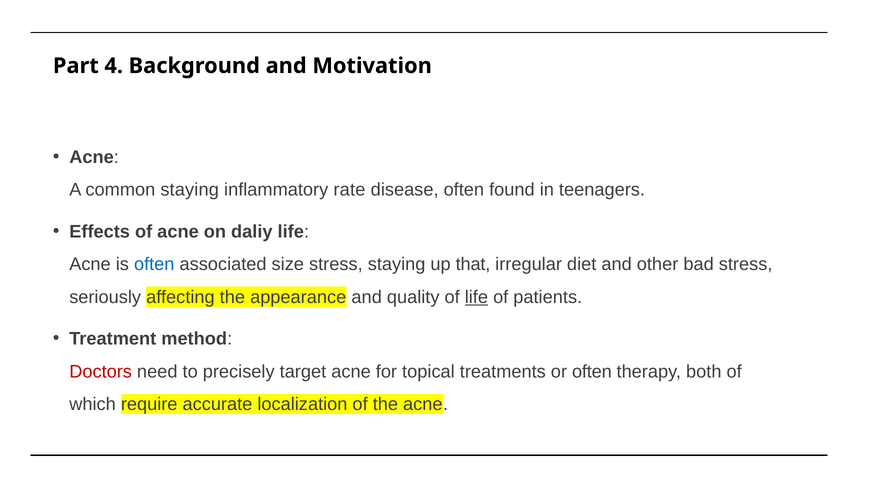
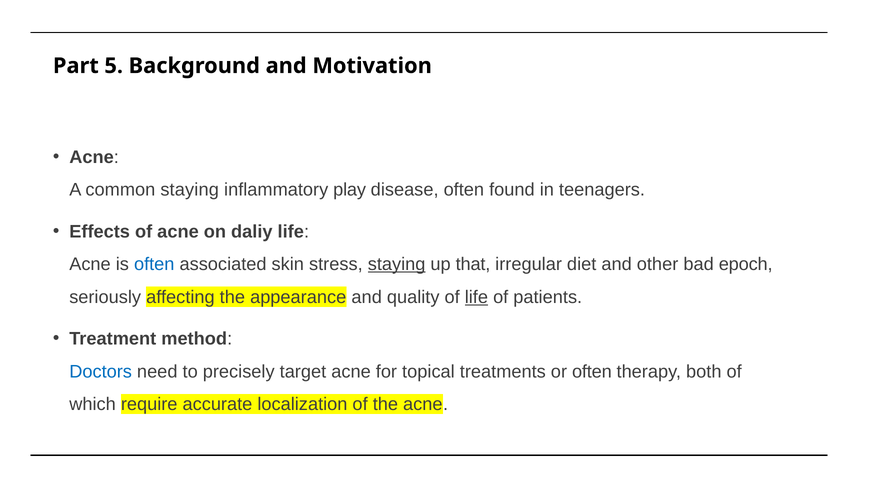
4: 4 -> 5
rate: rate -> play
size: size -> skin
staying at (397, 264) underline: none -> present
bad stress: stress -> epoch
Doctors colour: red -> blue
